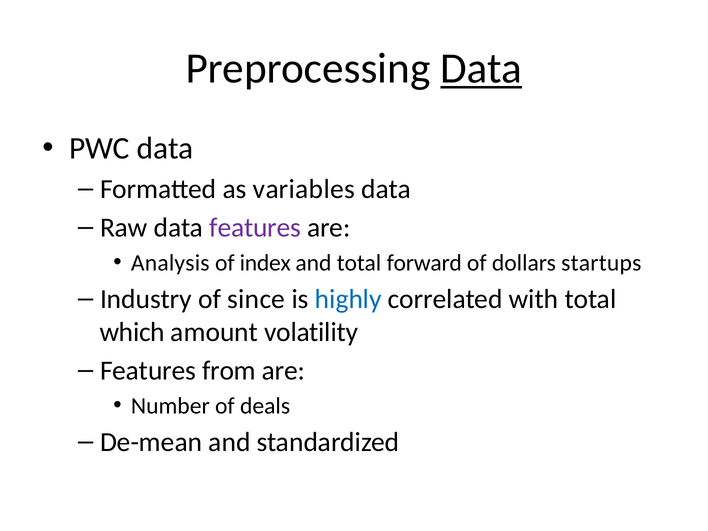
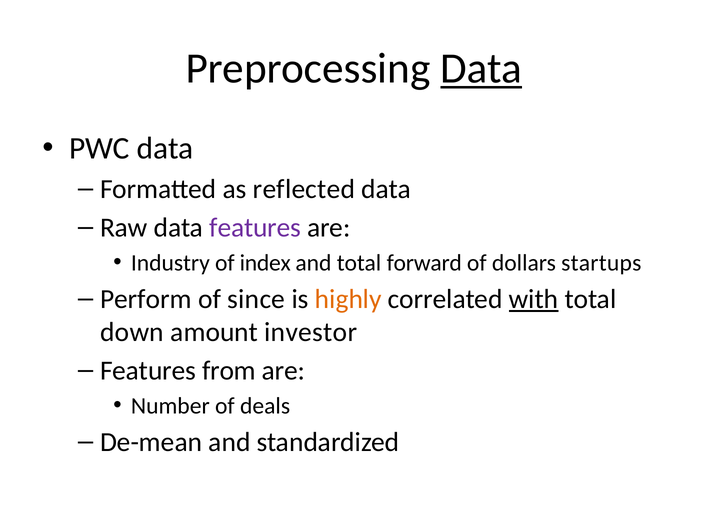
variables: variables -> reflected
Analysis: Analysis -> Industry
Industry: Industry -> Perform
highly colour: blue -> orange
with underline: none -> present
which: which -> down
volatility: volatility -> investor
